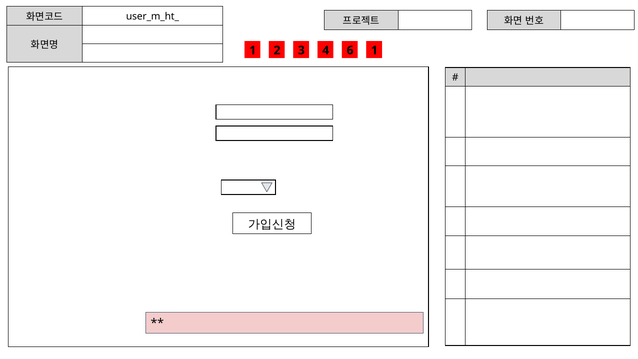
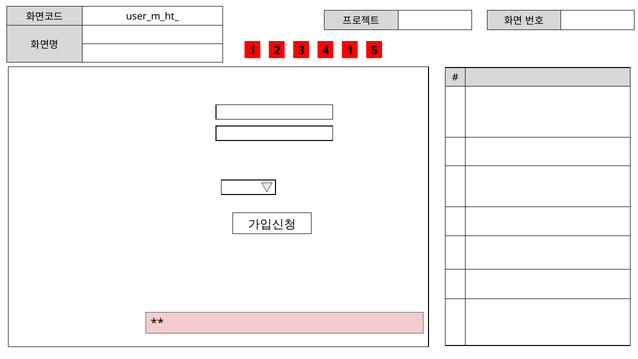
4 6: 6 -> 1
3 1: 1 -> 5
